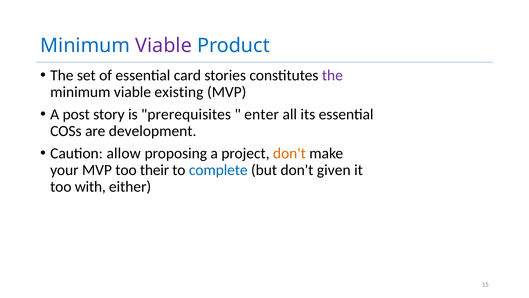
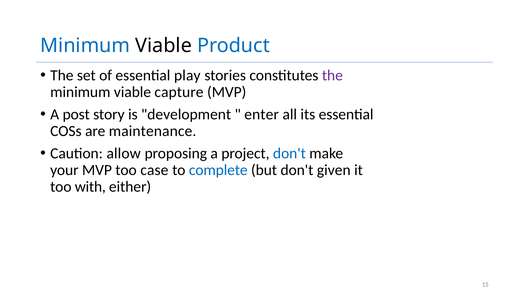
Viable at (164, 45) colour: purple -> black
card: card -> play
existing: existing -> capture
prerequisites: prerequisites -> development
development: development -> maintenance
don't at (289, 153) colour: orange -> blue
their: their -> case
